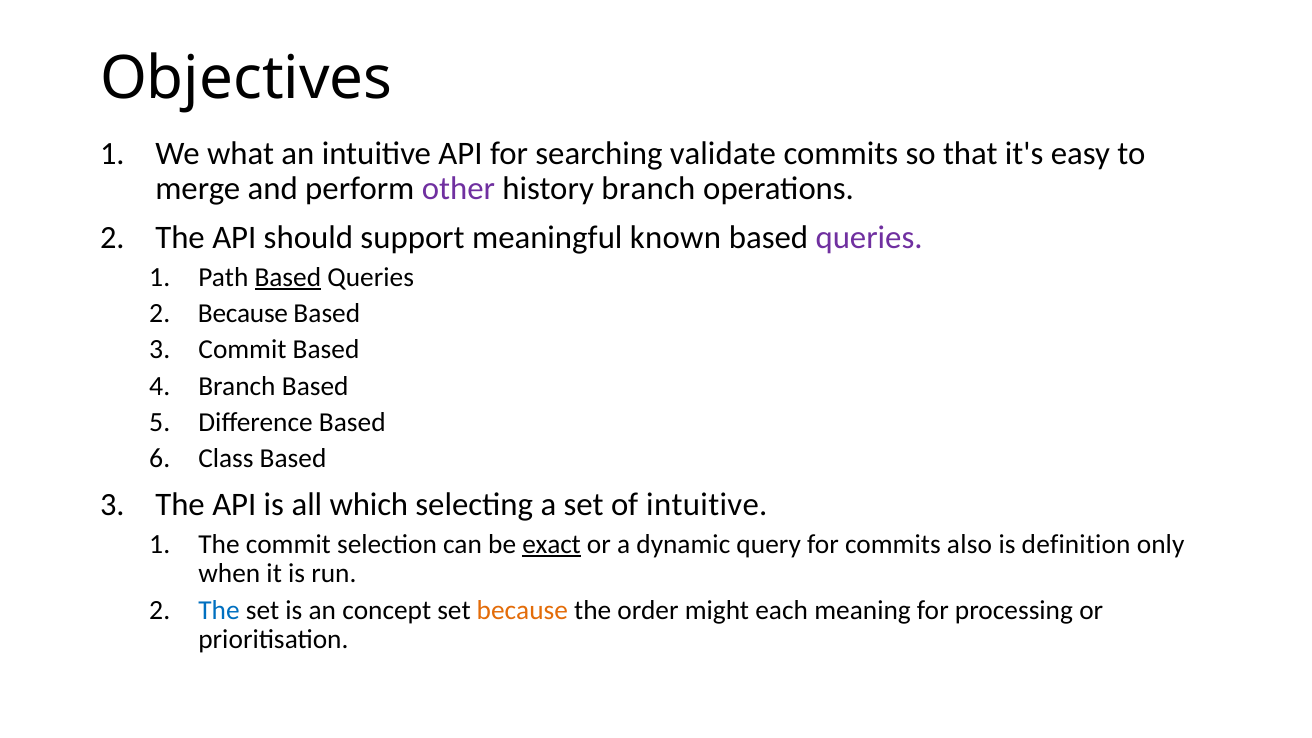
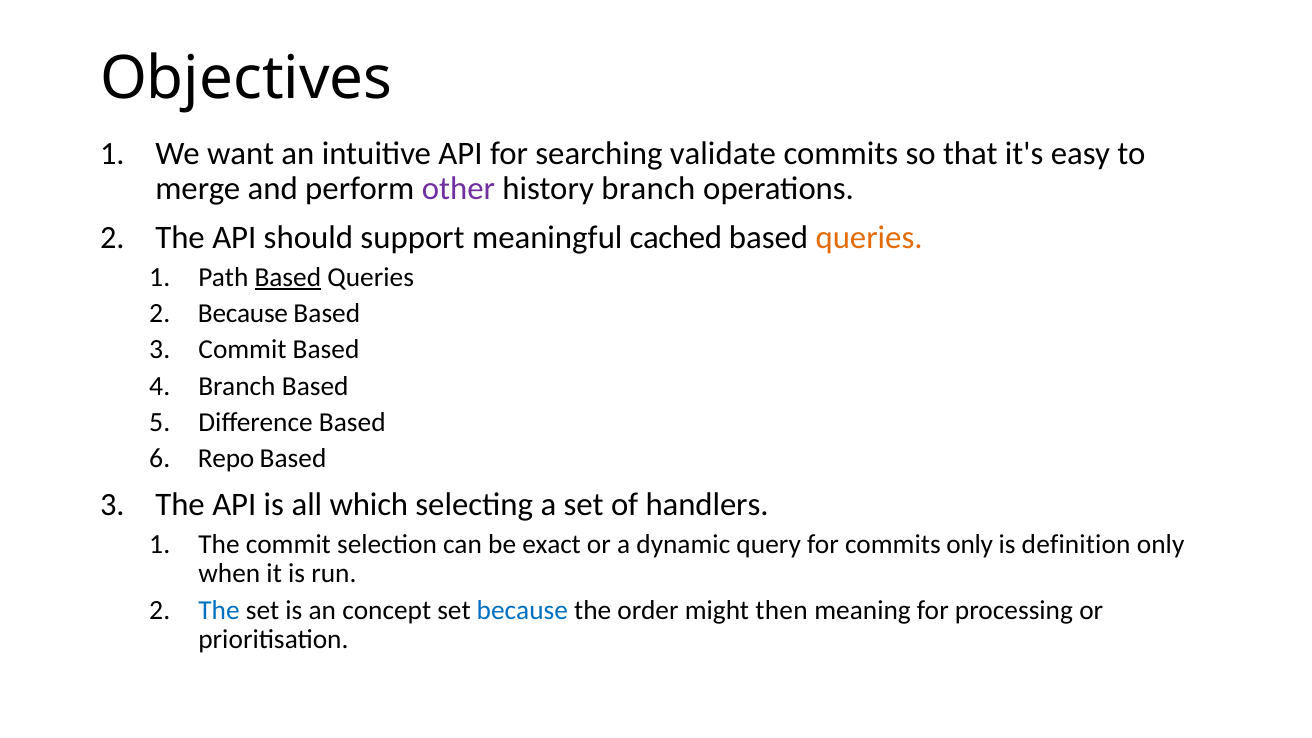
what: what -> want
known: known -> cached
queries at (869, 238) colour: purple -> orange
Class: Class -> Repo
of intuitive: intuitive -> handlers
exact underline: present -> none
commits also: also -> only
because at (522, 610) colour: orange -> blue
each: each -> then
